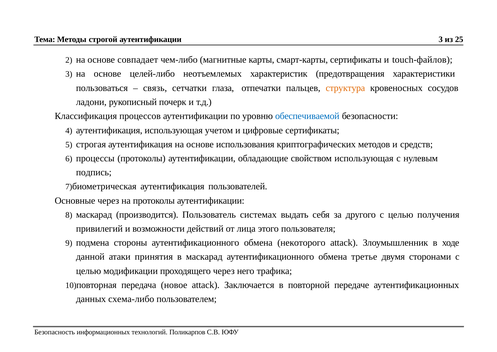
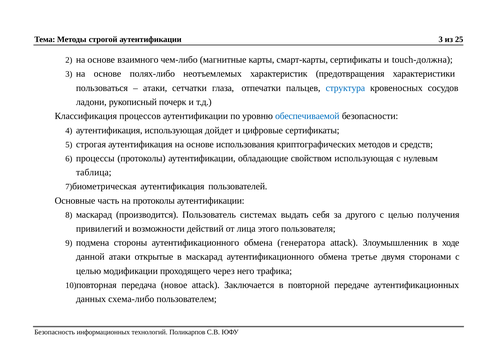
совпадает: совпадает -> взаимного
touch-файлов: touch-файлов -> touch-должна
целей-либо: целей-либо -> полях-либо
связь at (155, 88): связь -> атаки
структура colour: orange -> blue
учетом: учетом -> дойдет
подпись: подпись -> таблица
Основные через: через -> часть
некоторого: некоторого -> генератора
принятия: принятия -> открытые
